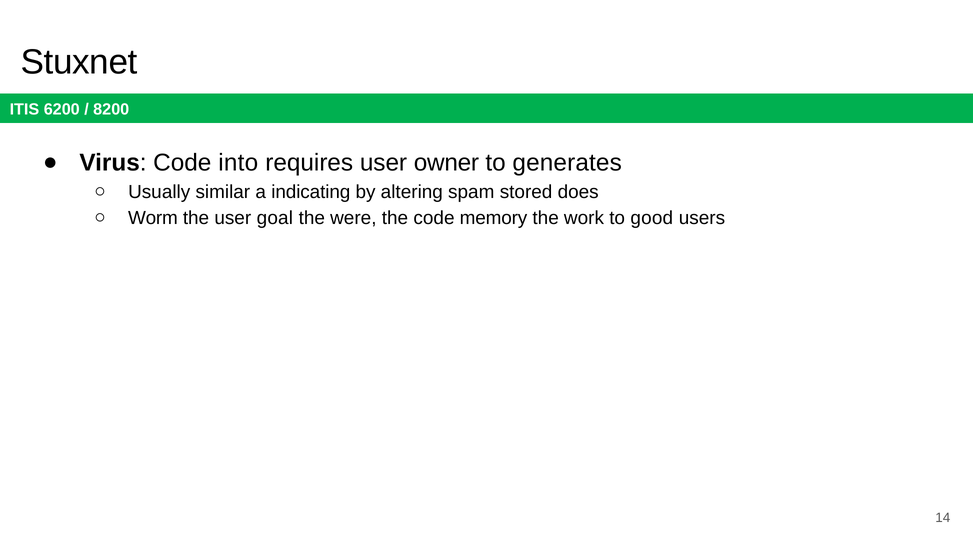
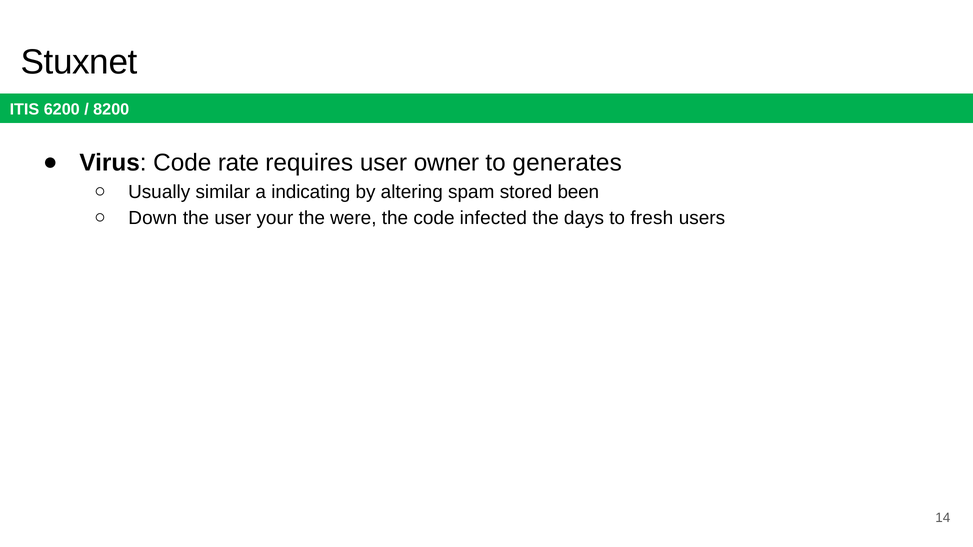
into: into -> rate
does: does -> been
Worm: Worm -> Down
goal: goal -> your
memory: memory -> infected
work: work -> days
good: good -> fresh
